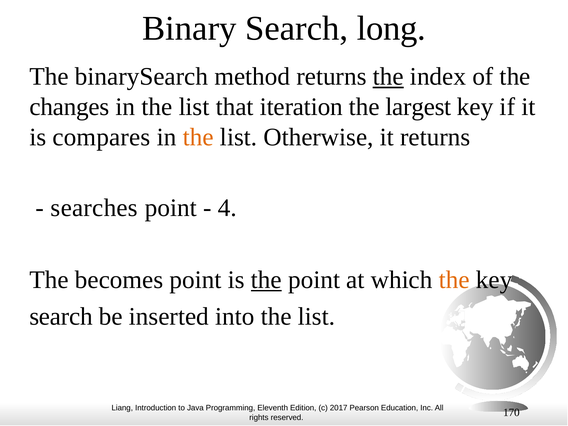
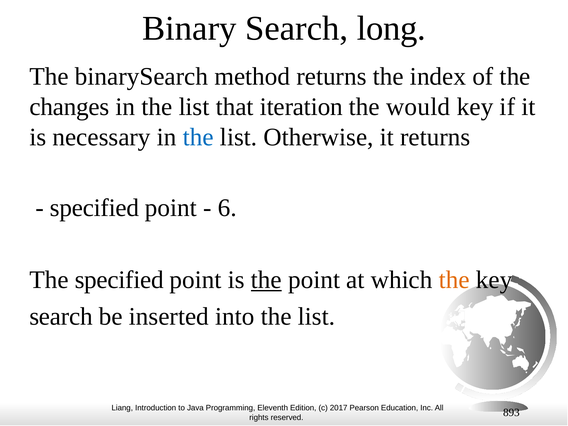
the at (388, 77) underline: present -> none
largest: largest -> would
compares: compares -> necessary
the at (198, 137) colour: orange -> blue
searches at (94, 208): searches -> specified
4: 4 -> 6
The becomes: becomes -> specified
170: 170 -> 893
